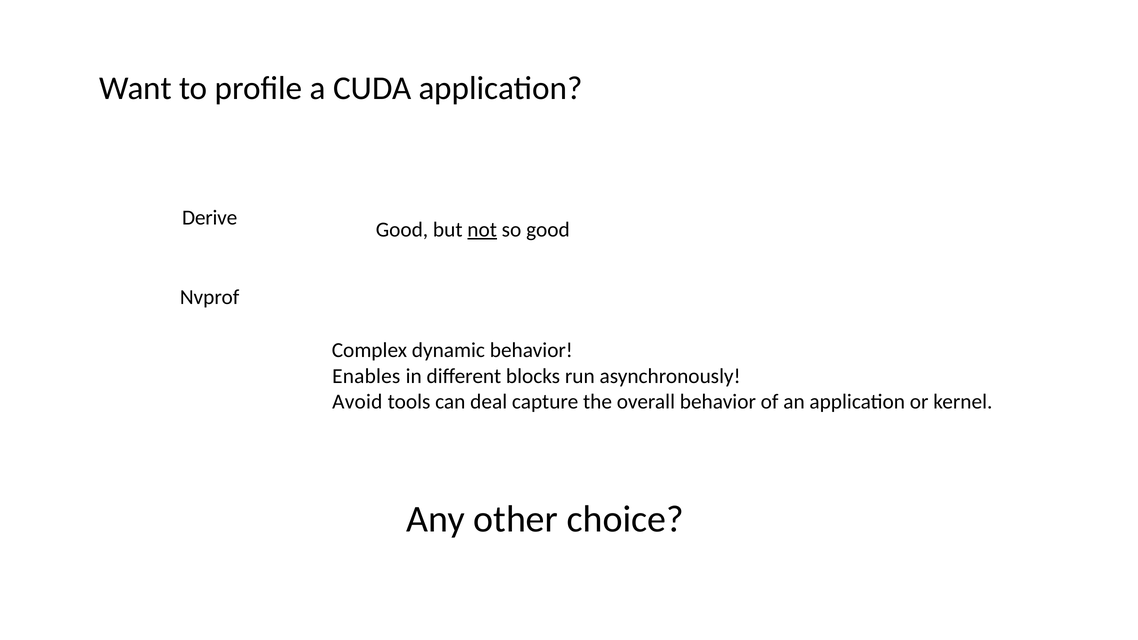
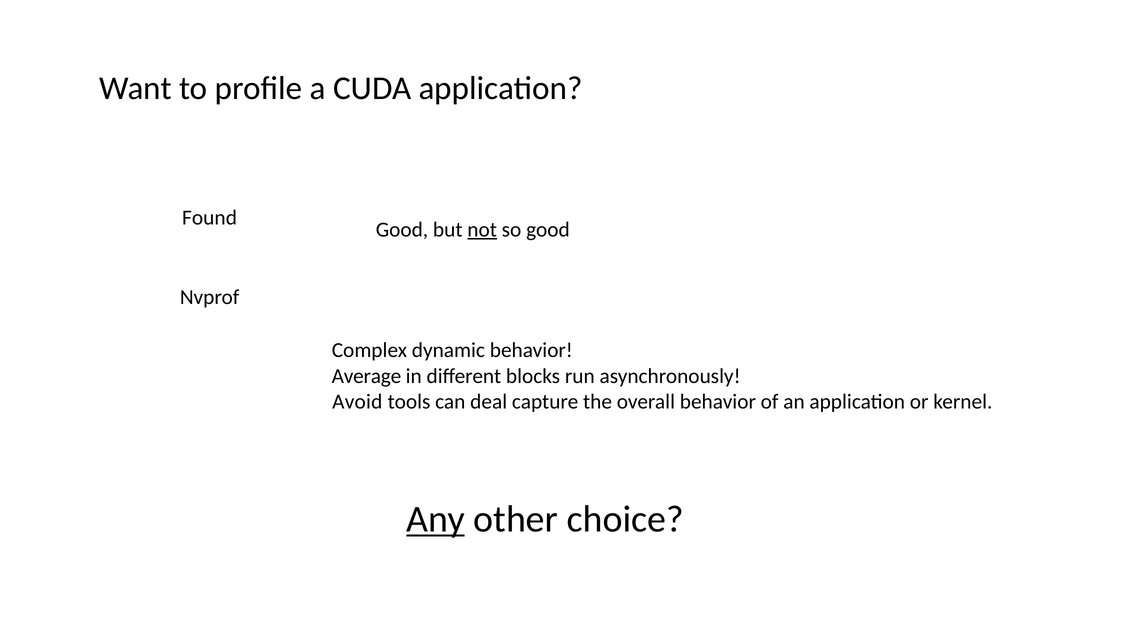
Derive: Derive -> Found
Enables: Enables -> Average
Any underline: none -> present
